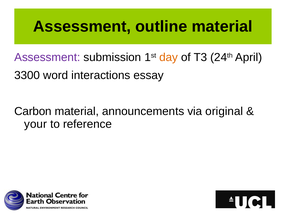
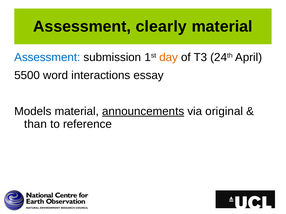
outline: outline -> clearly
Assessment at (47, 57) colour: purple -> blue
3300: 3300 -> 5500
Carbon: Carbon -> Models
announcements underline: none -> present
your: your -> than
